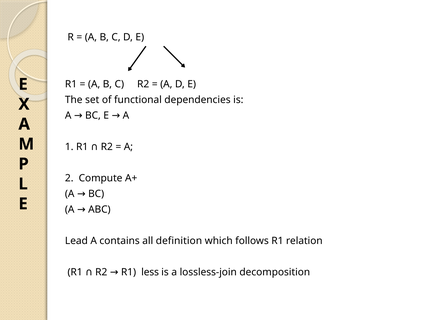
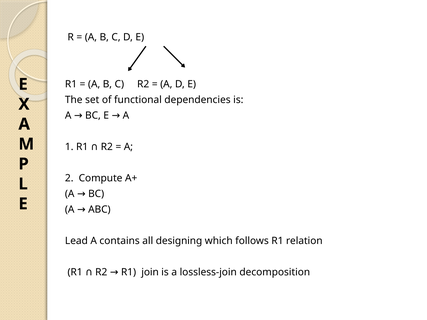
definition: definition -> designing
less: less -> join
